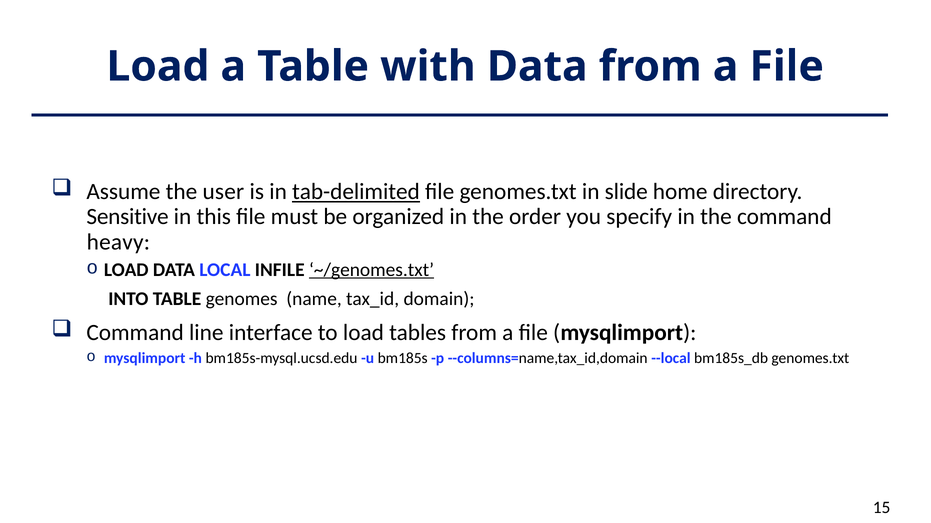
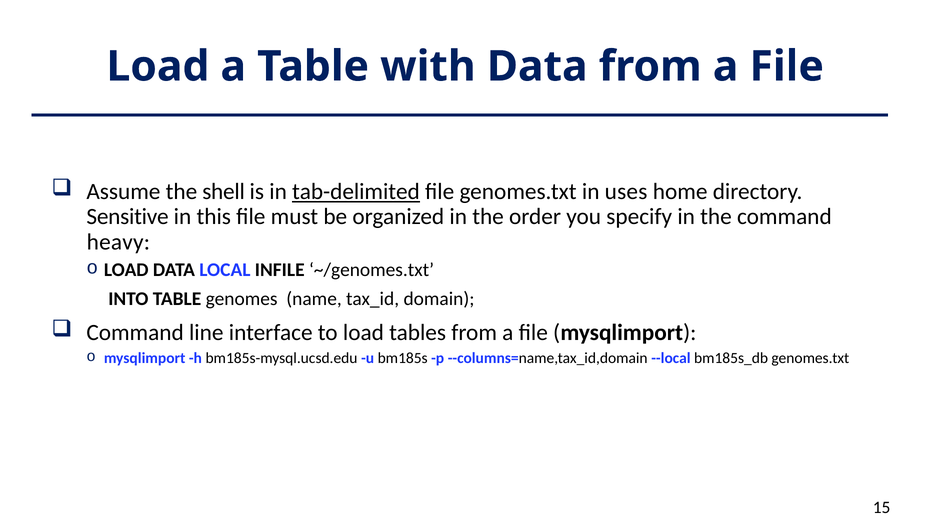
user: user -> shell
slide: slide -> uses
~/genomes.txt underline: present -> none
